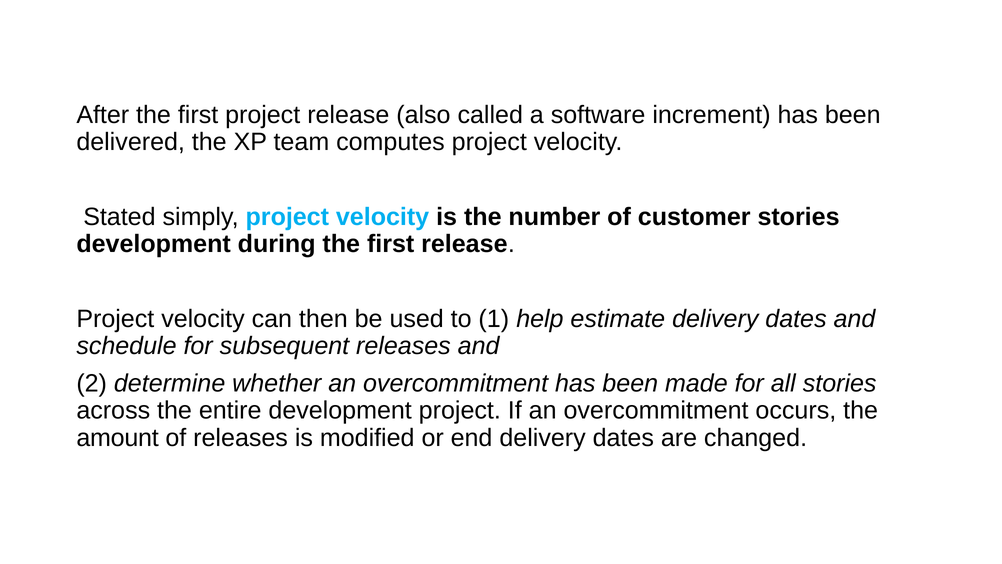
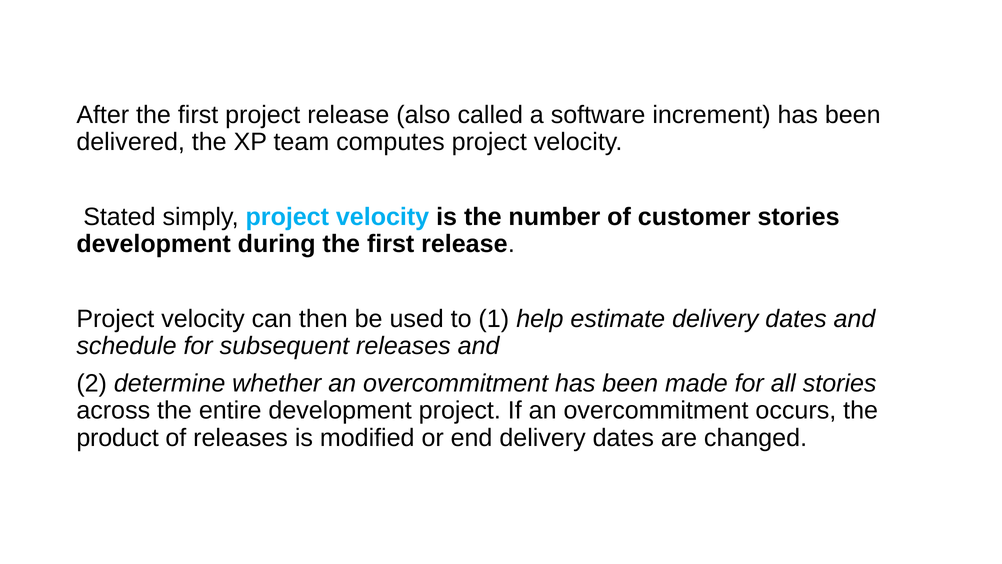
amount: amount -> product
